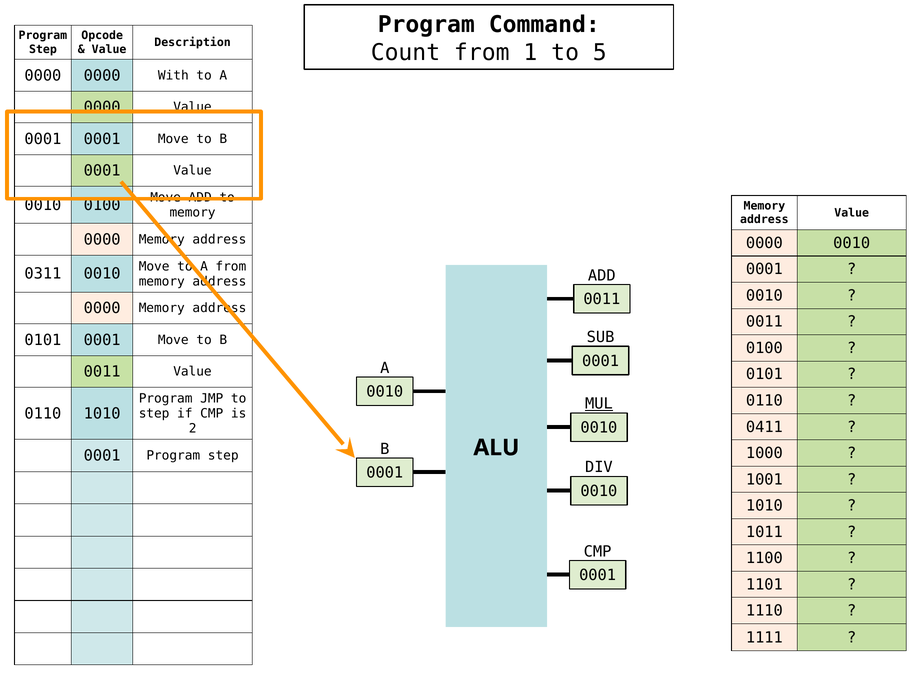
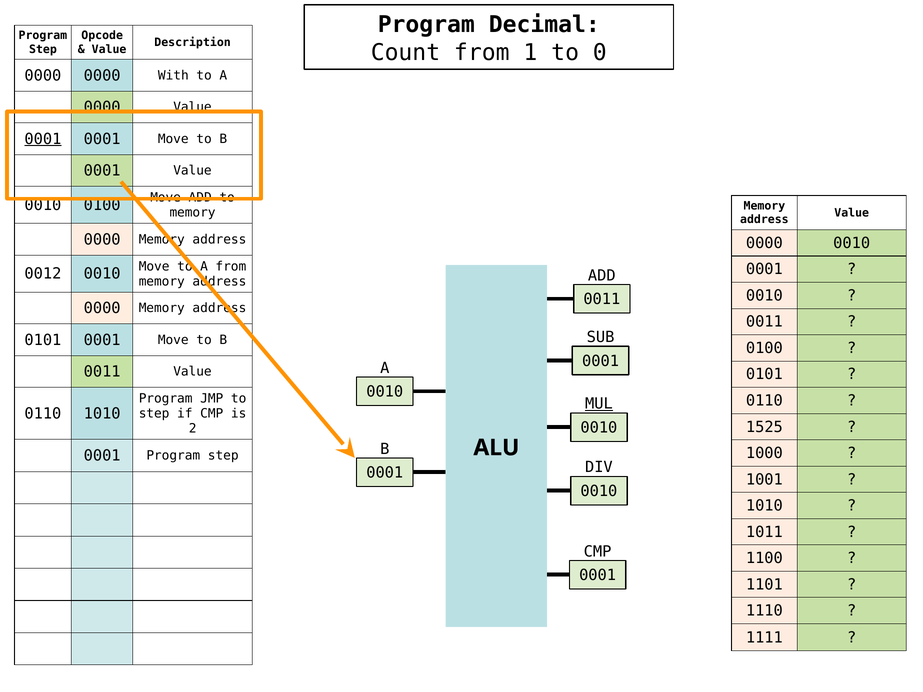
Command: Command -> Decimal
5: 5 -> 0
0001 at (43, 139) underline: none -> present
0311: 0311 -> 0012
0411: 0411 -> 1525
